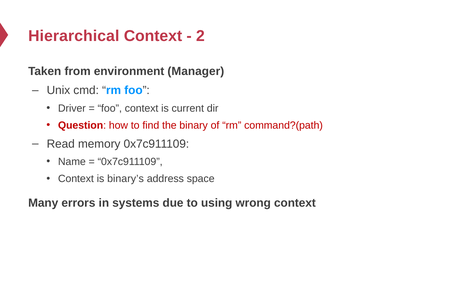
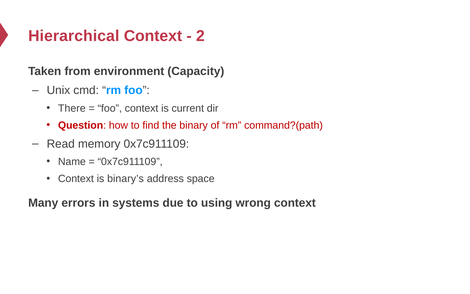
Manager: Manager -> Capacity
Driver: Driver -> There
